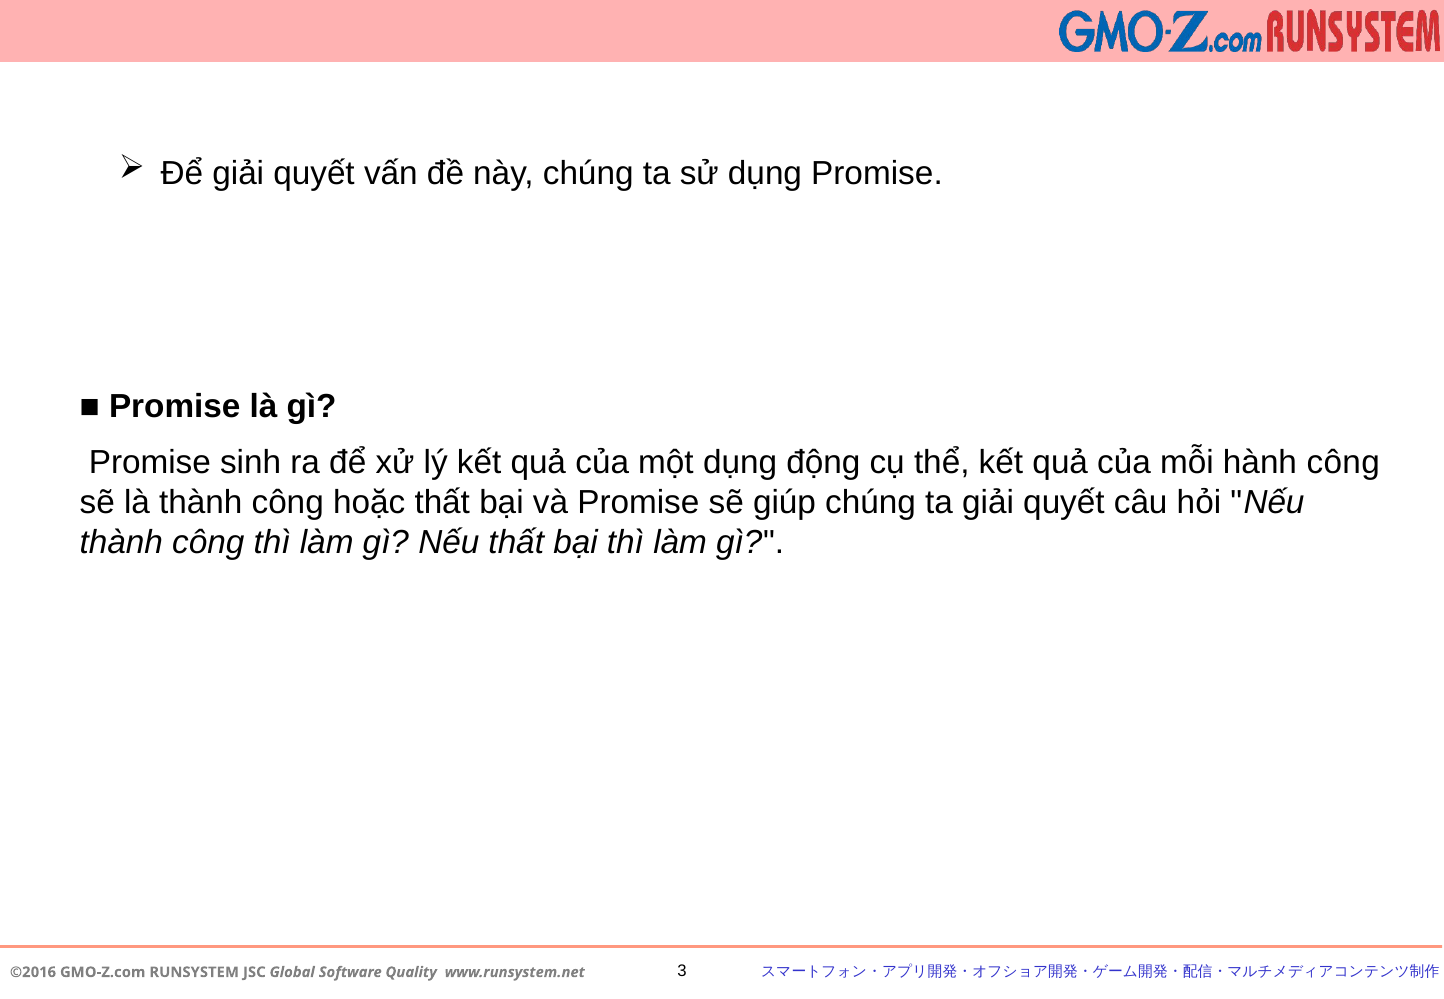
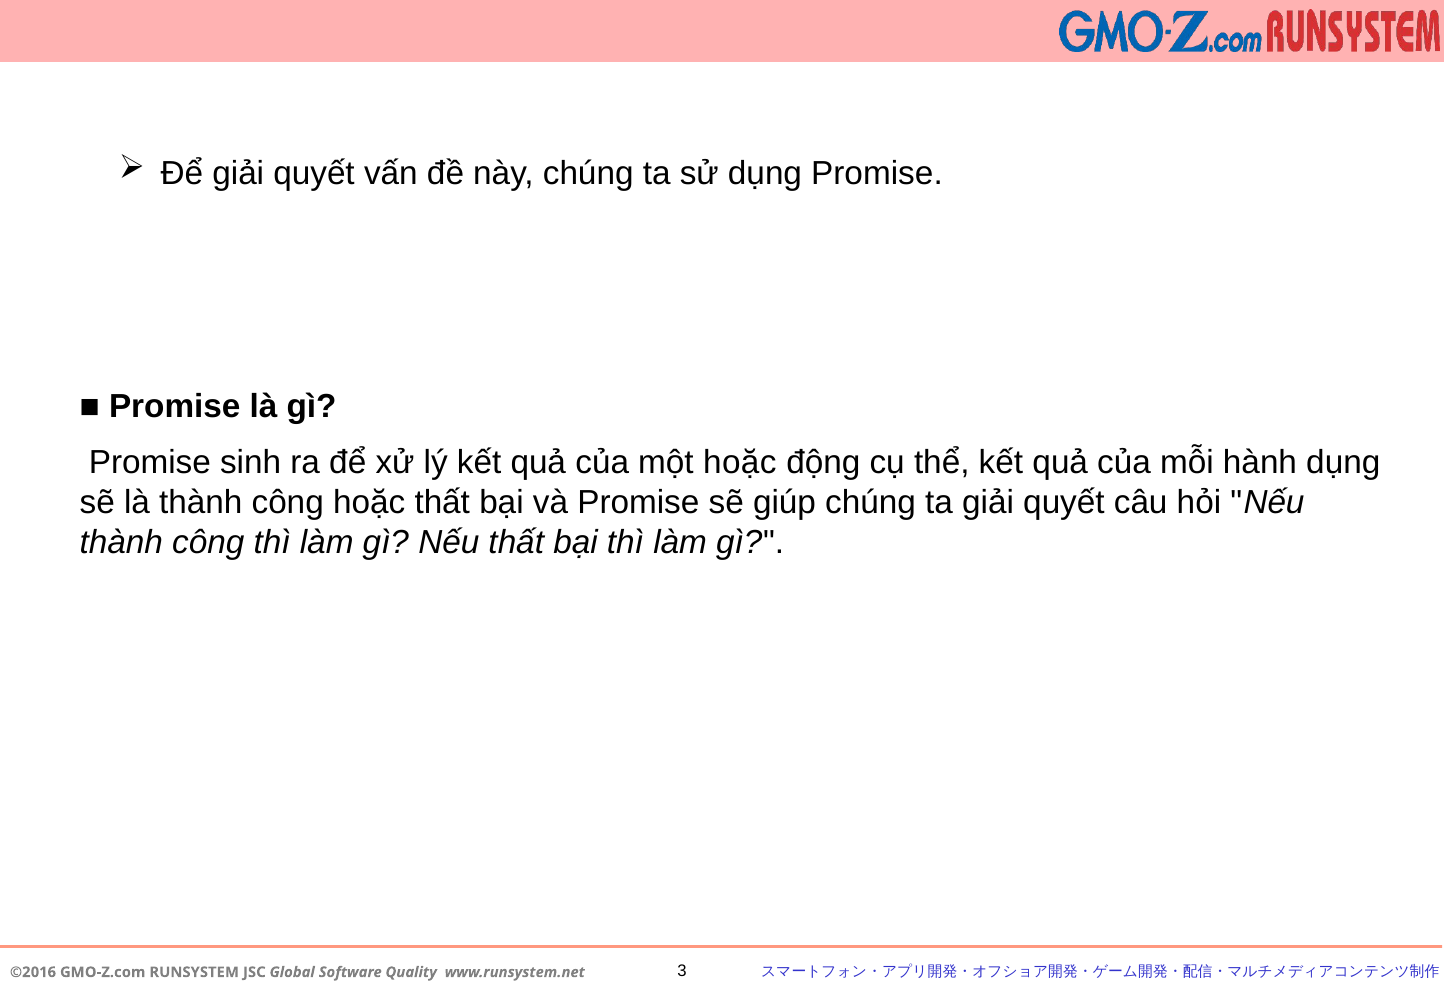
một dụng: dụng -> hoặc
hành công: công -> dụng
